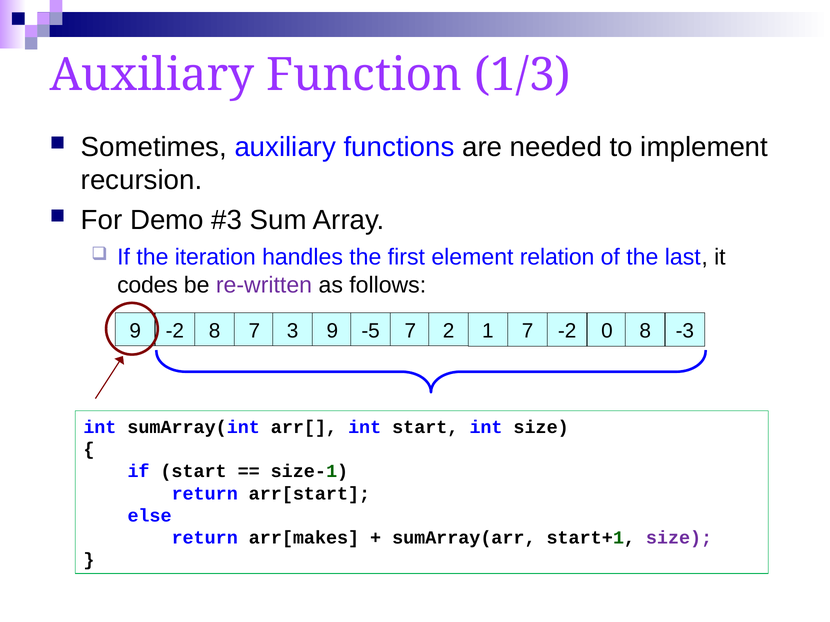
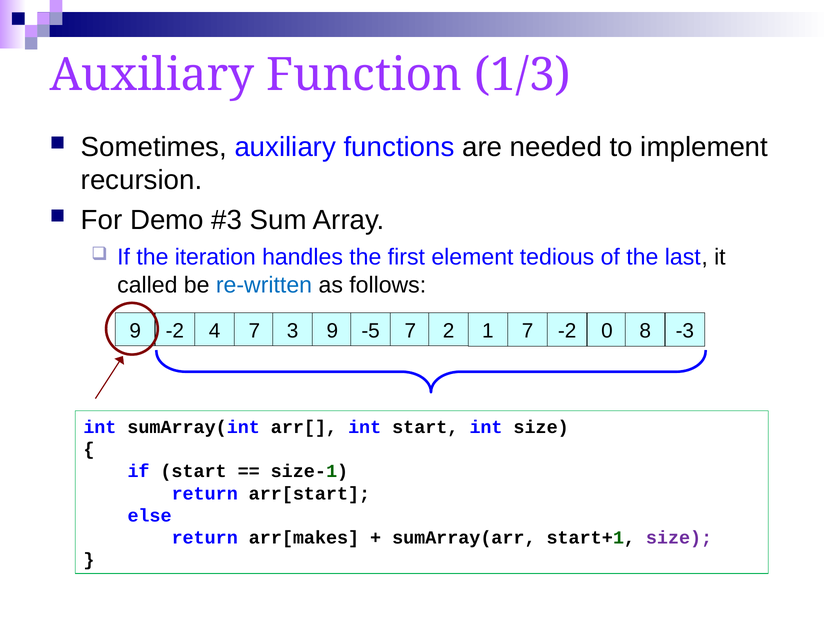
relation: relation -> tedious
codes: codes -> called
re-written colour: purple -> blue
-2 8: 8 -> 4
